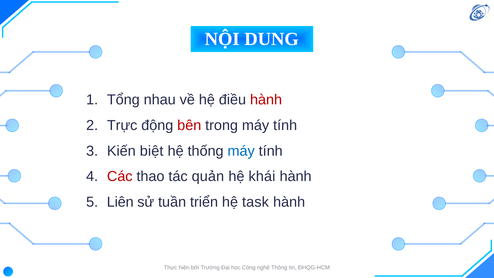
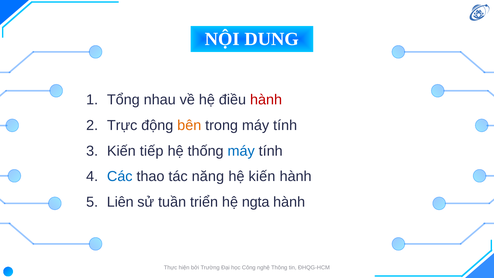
bên colour: red -> orange
biệt: biệt -> tiếp
Các colour: red -> blue
quản: quản -> năng
hệ khái: khái -> kiến
task: task -> ngta
